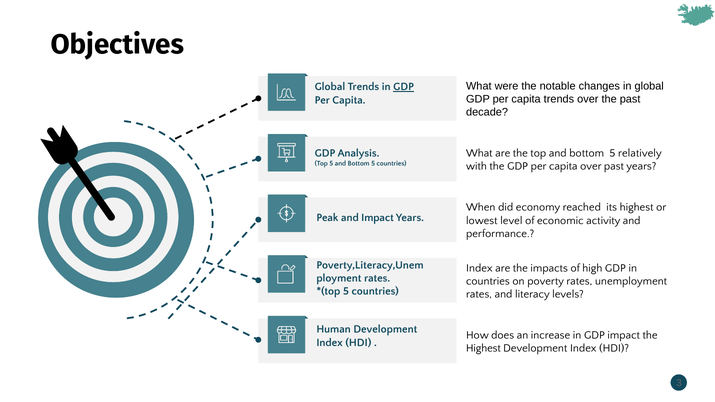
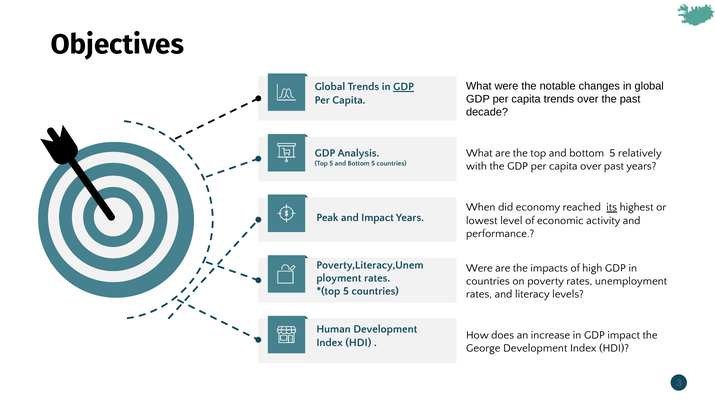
its underline: none -> present
Index at (479, 268): Index -> Were
Highest at (483, 348): Highest -> George
